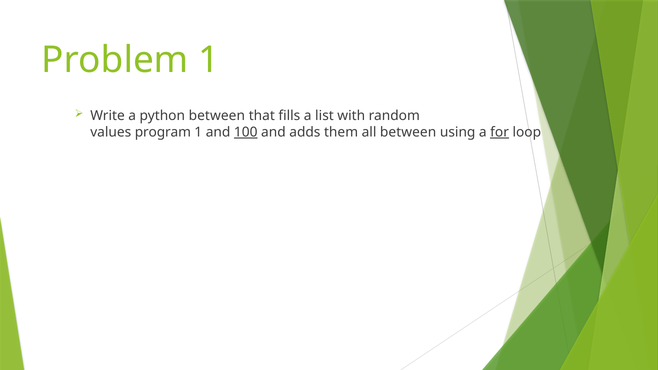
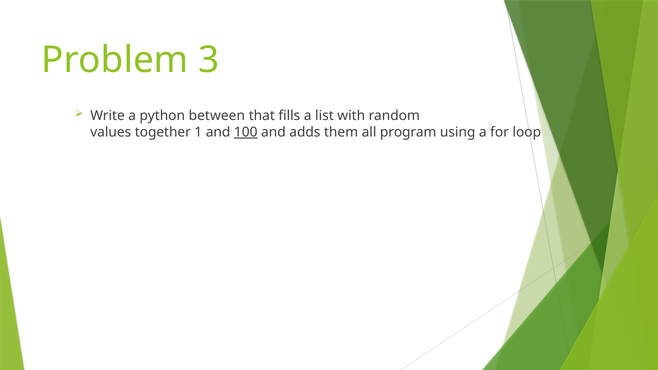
Problem 1: 1 -> 3
program: program -> together
all between: between -> program
for underline: present -> none
